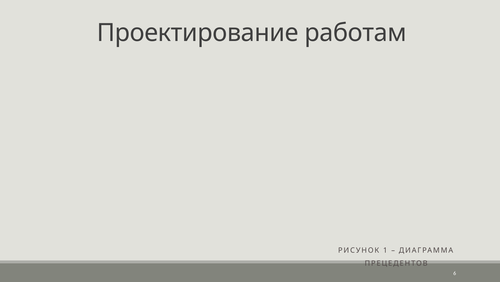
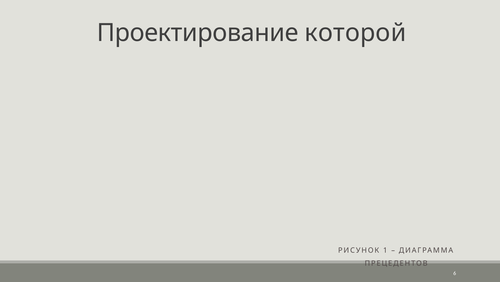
работам: работам -> которой
